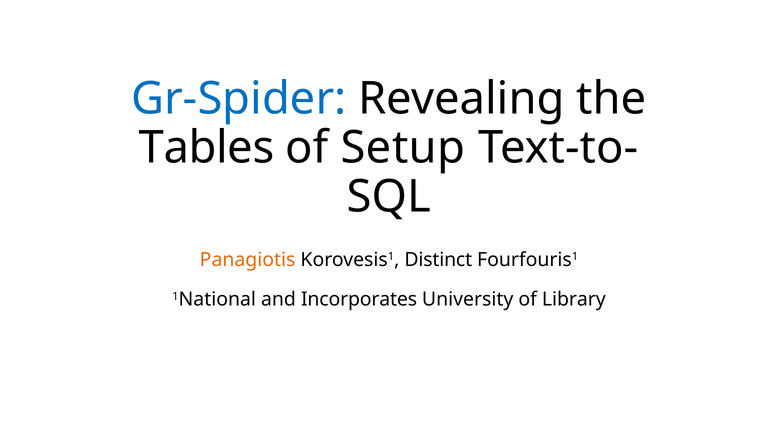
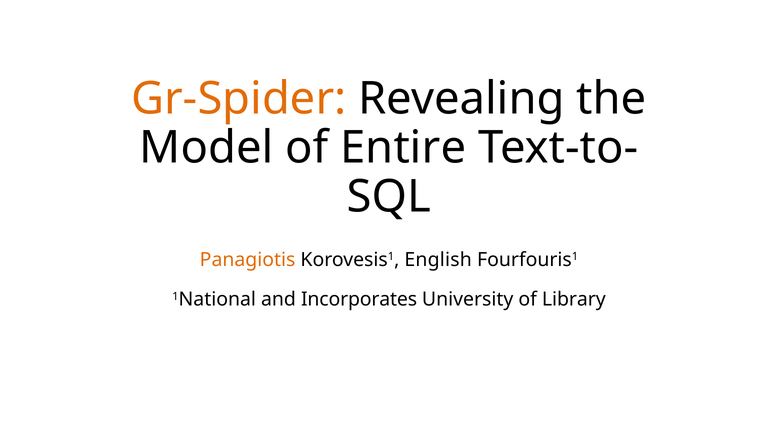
Gr-Spider colour: blue -> orange
Tables: Tables -> Model
Setup: Setup -> Entire
Distinct: Distinct -> English
